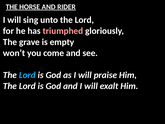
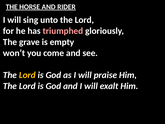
Lord at (27, 75) colour: light blue -> yellow
